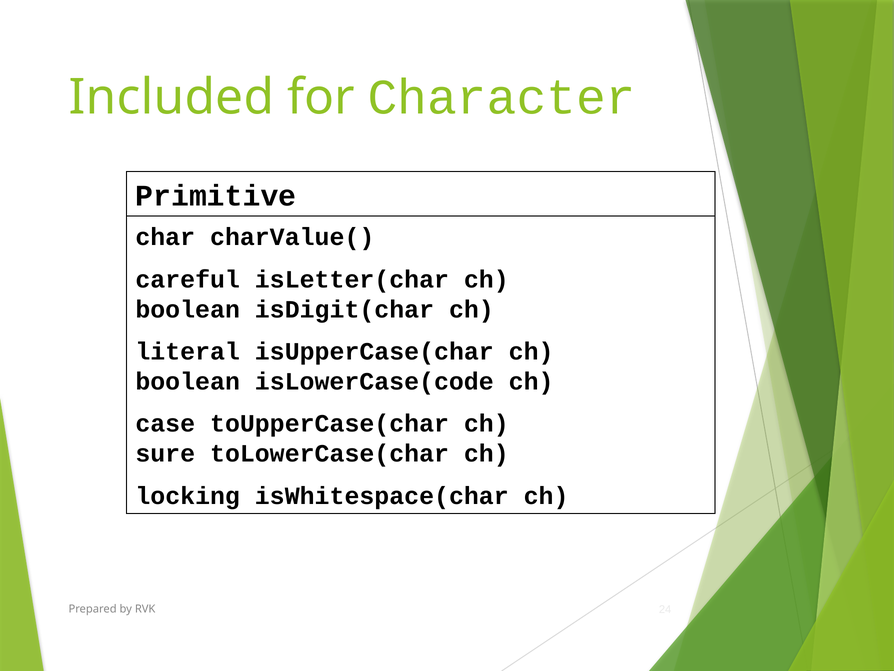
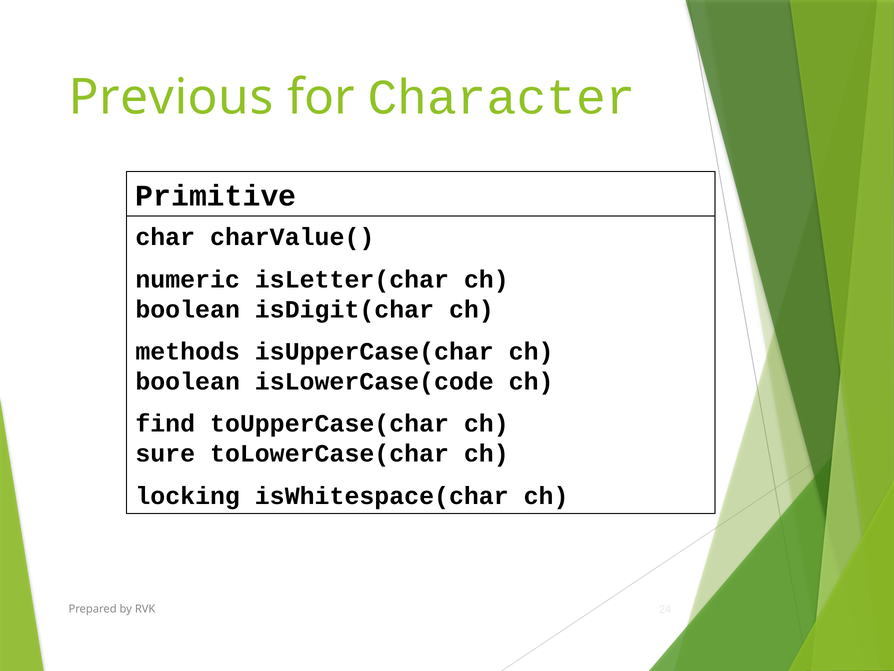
Included: Included -> Previous
careful: careful -> numeric
literal: literal -> methods
case: case -> find
